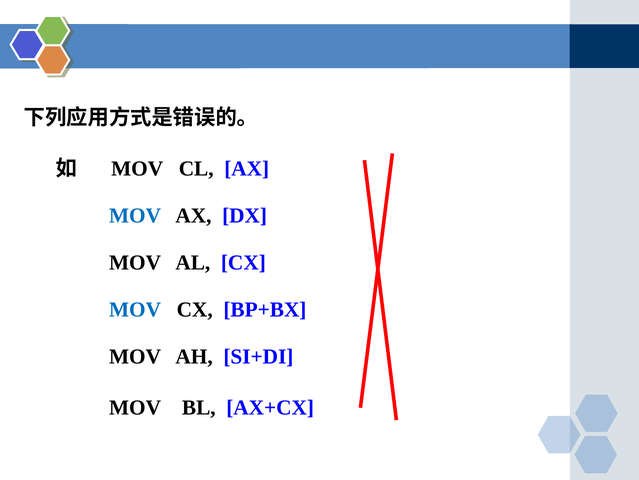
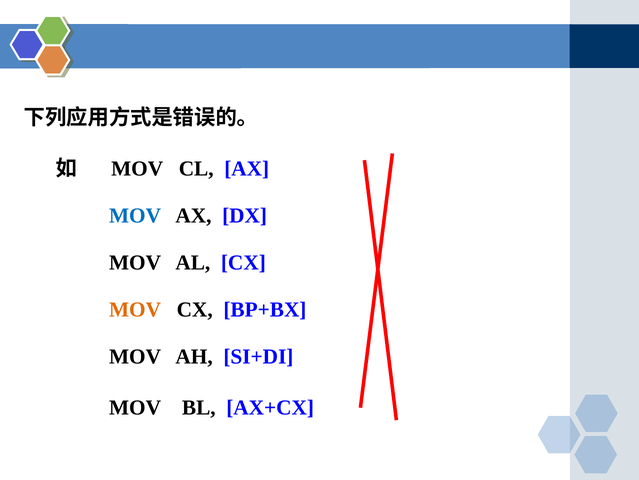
MOV at (135, 309) colour: blue -> orange
